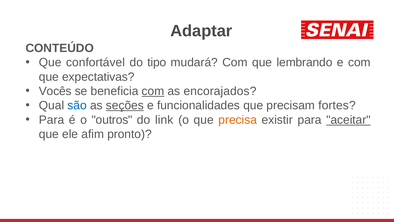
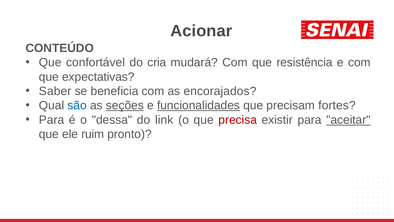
Adaptar: Adaptar -> Acionar
tipo: tipo -> cria
lembrando: lembrando -> resistência
Vocês: Vocês -> Saber
com at (153, 91) underline: present -> none
funcionalidades underline: none -> present
outros: outros -> dessa
precisa colour: orange -> red
afim: afim -> ruim
